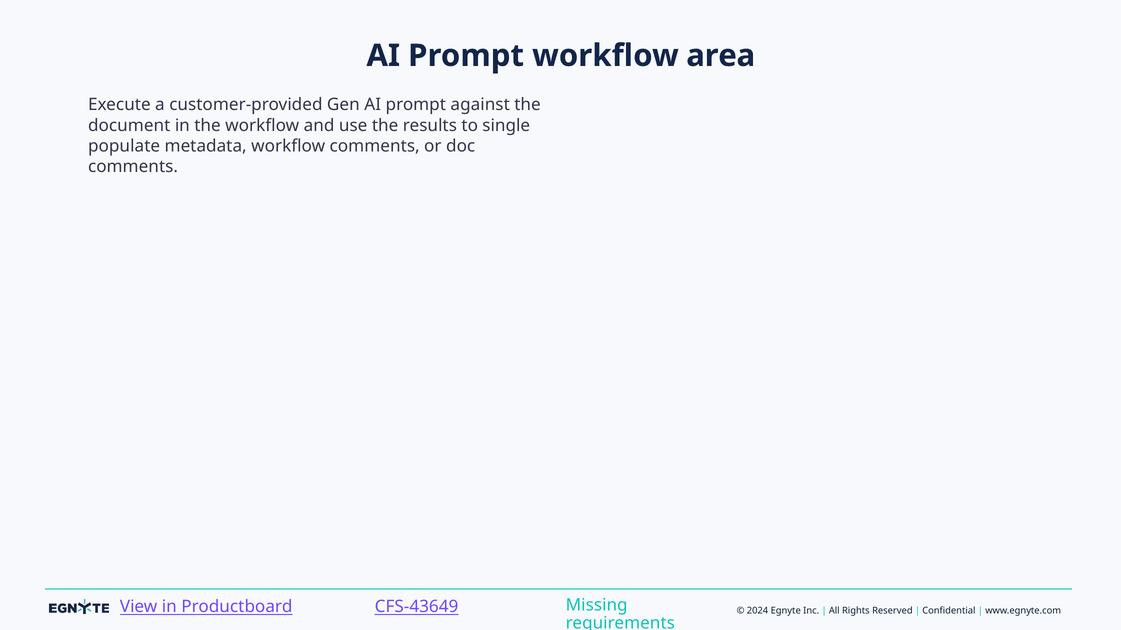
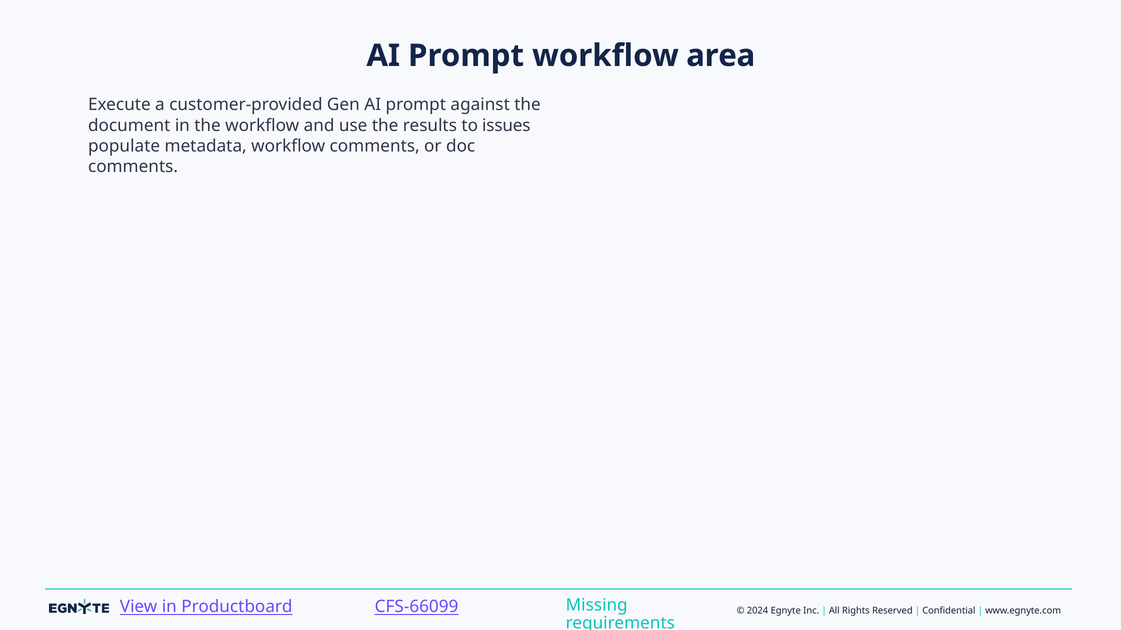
single: single -> issues
CFS-43649: CFS-43649 -> CFS-66099
